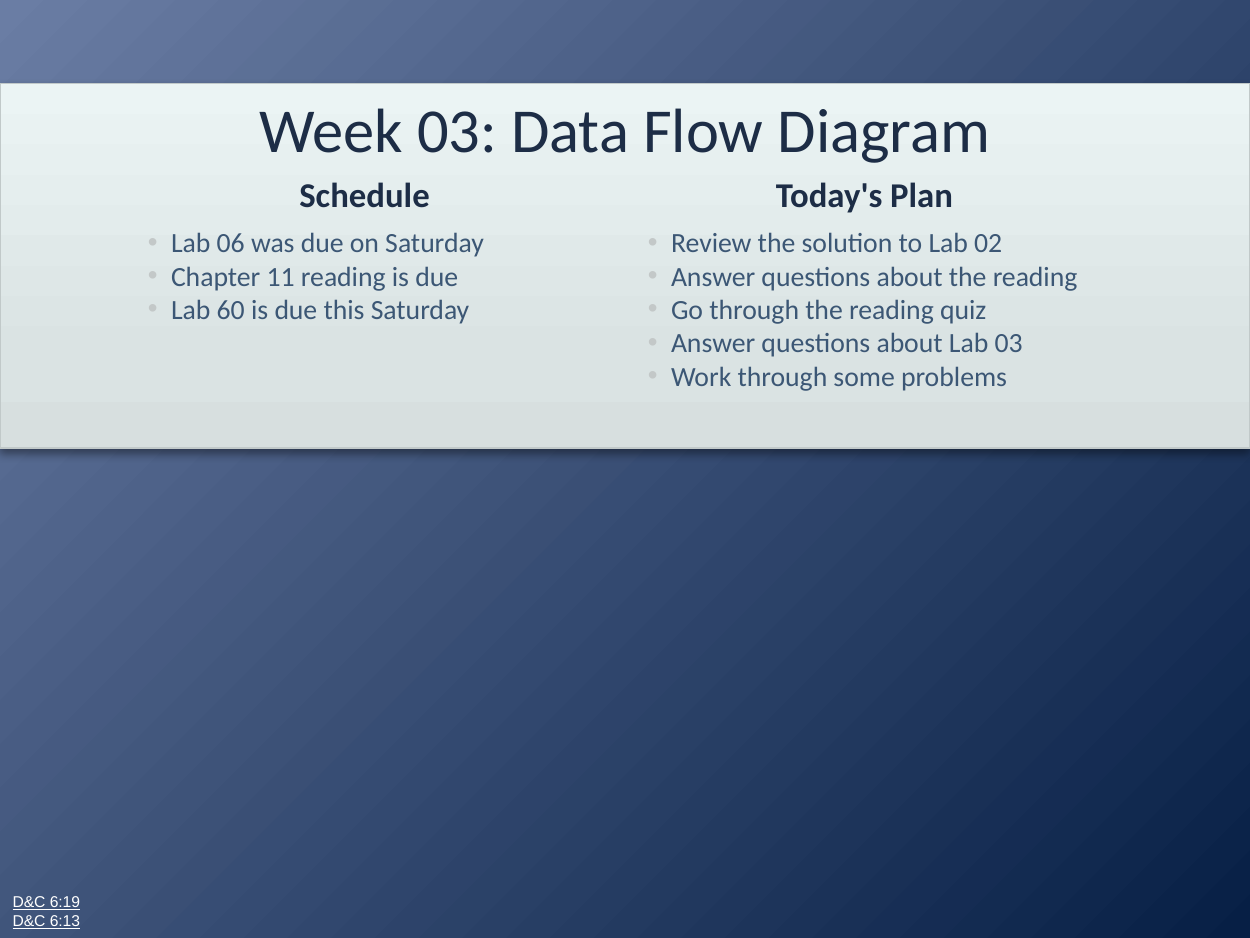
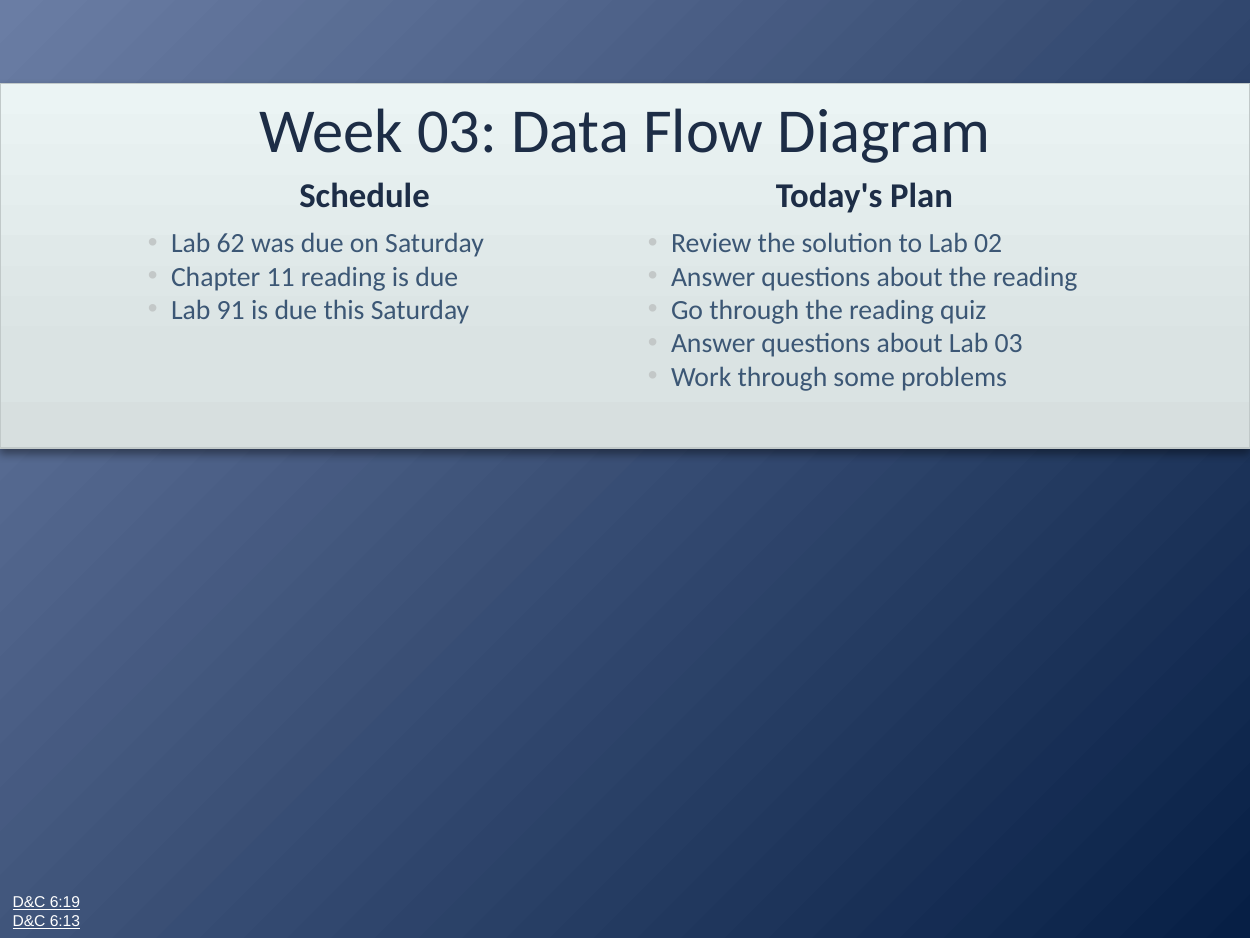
06: 06 -> 62
60: 60 -> 91
